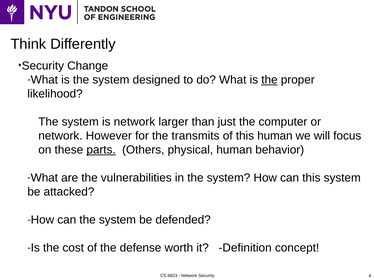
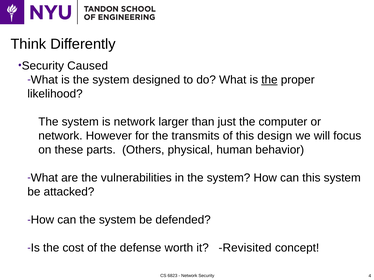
Change: Change -> Caused
this human: human -> design
parts underline: present -> none
Definition: Definition -> Revisited
